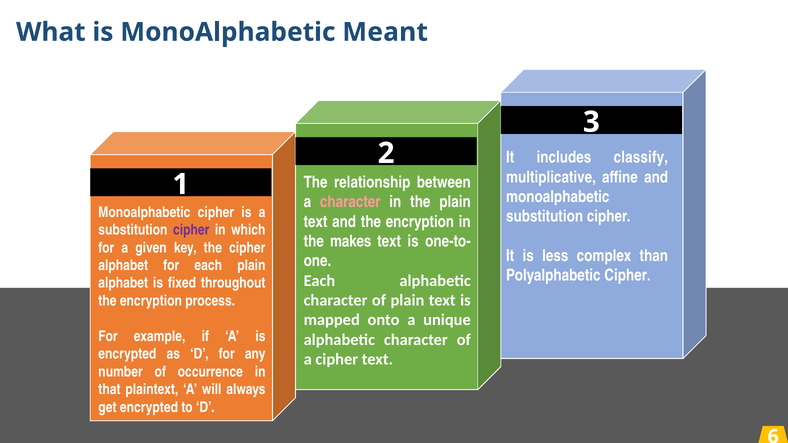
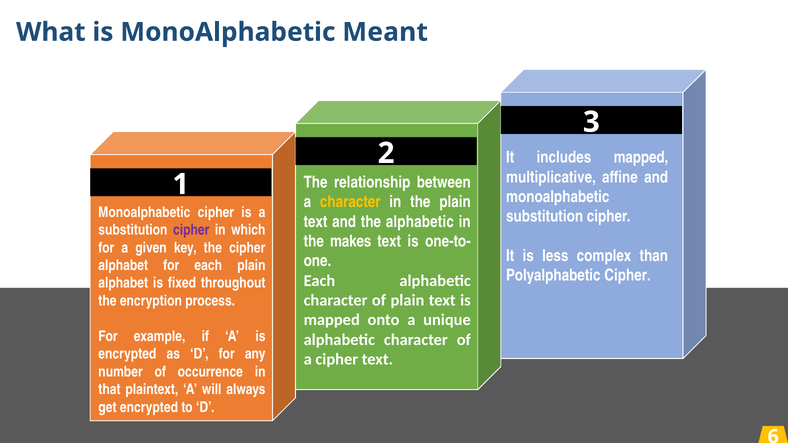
includes classify: classify -> mapped
character at (350, 202) colour: pink -> yellow
and the encryption: encryption -> alphabetic
